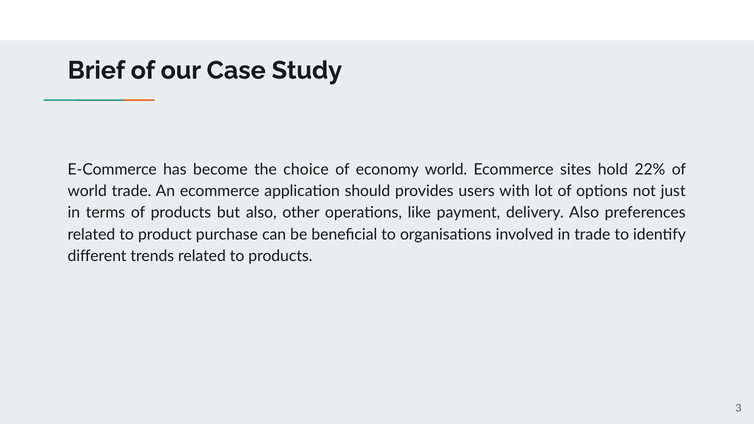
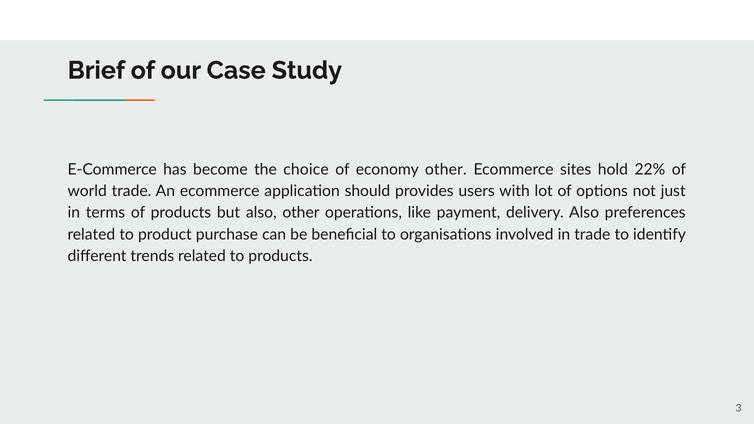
economy world: world -> other
